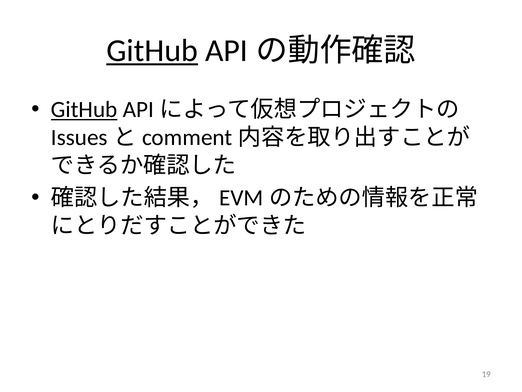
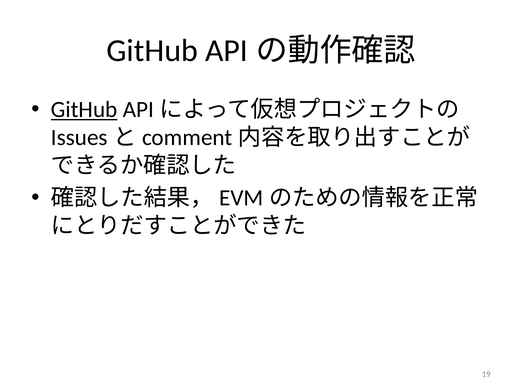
GitHub at (152, 51) underline: present -> none
